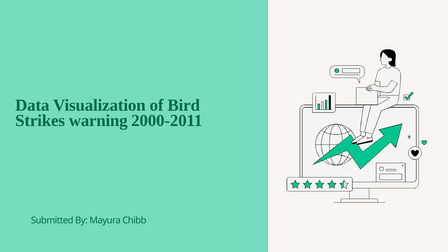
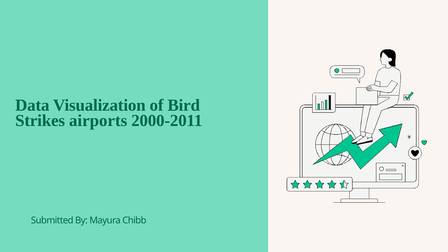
warning: warning -> airports
